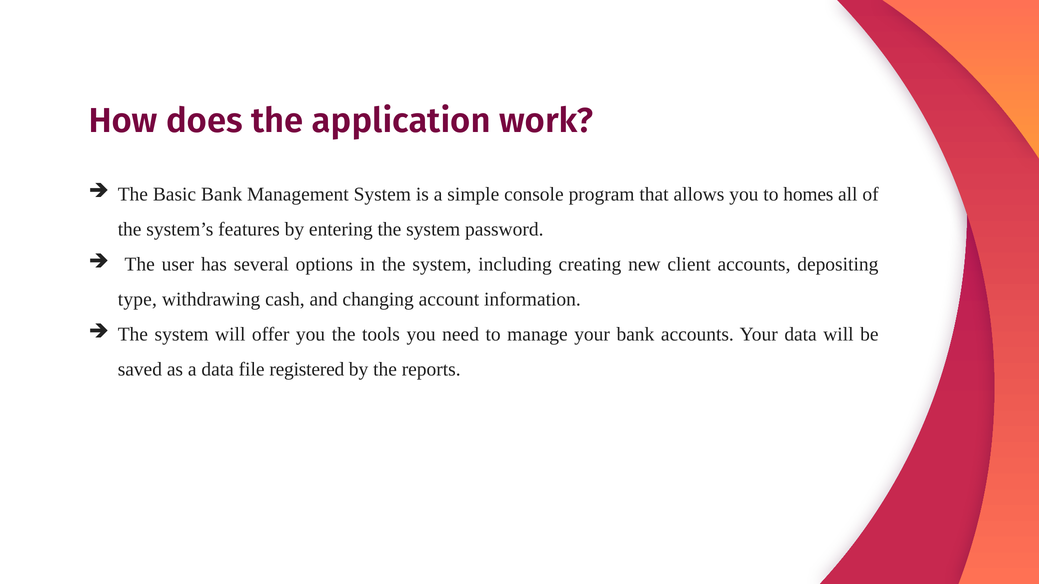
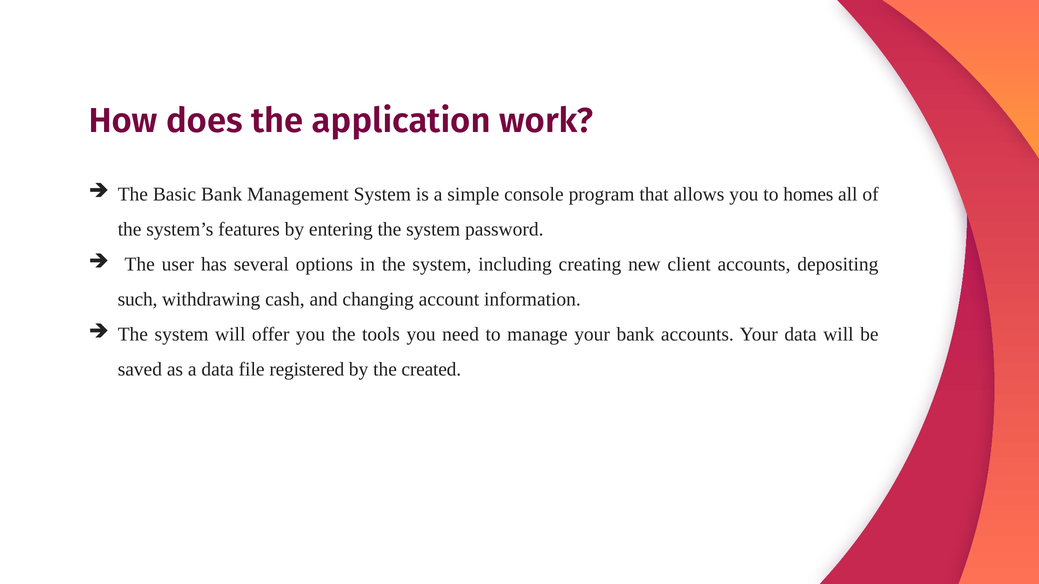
type: type -> such
reports: reports -> created
